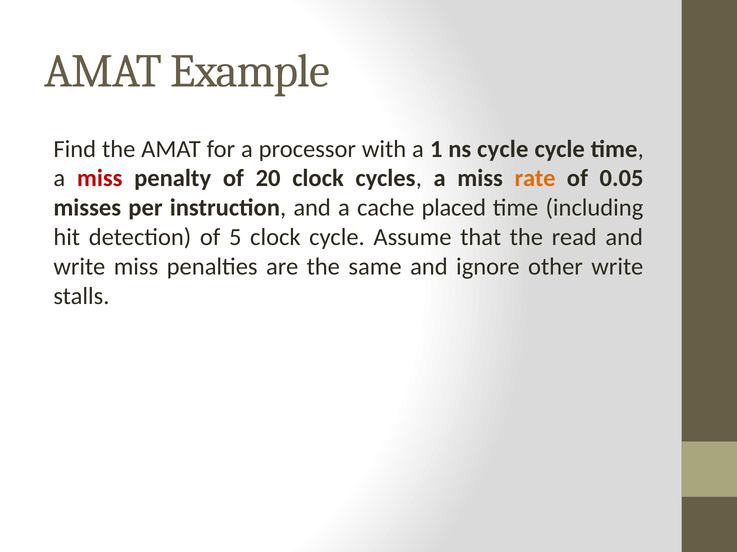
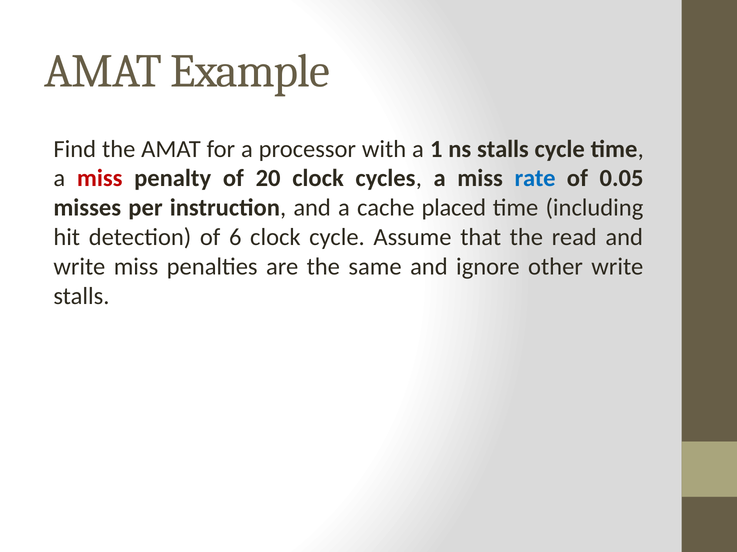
ns cycle: cycle -> stalls
rate colour: orange -> blue
5: 5 -> 6
